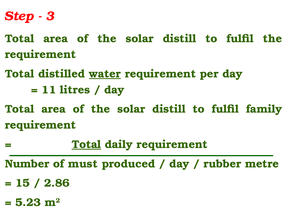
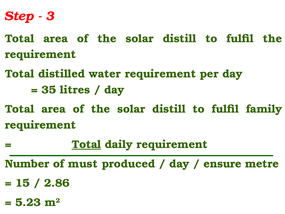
water underline: present -> none
11: 11 -> 35
rubber: rubber -> ensure
